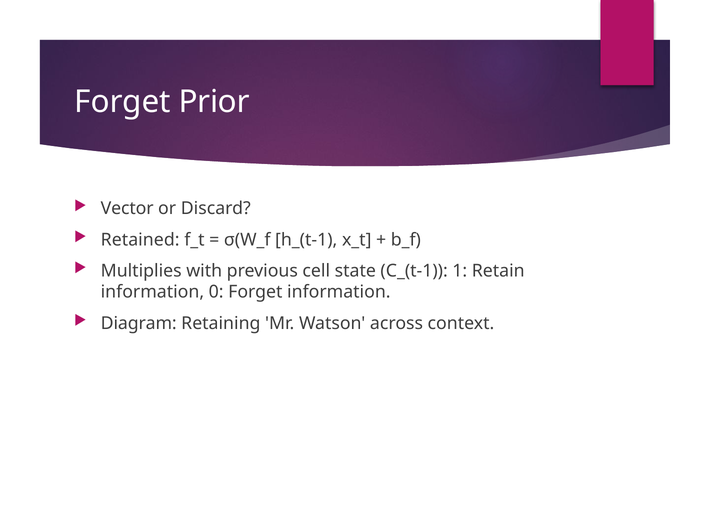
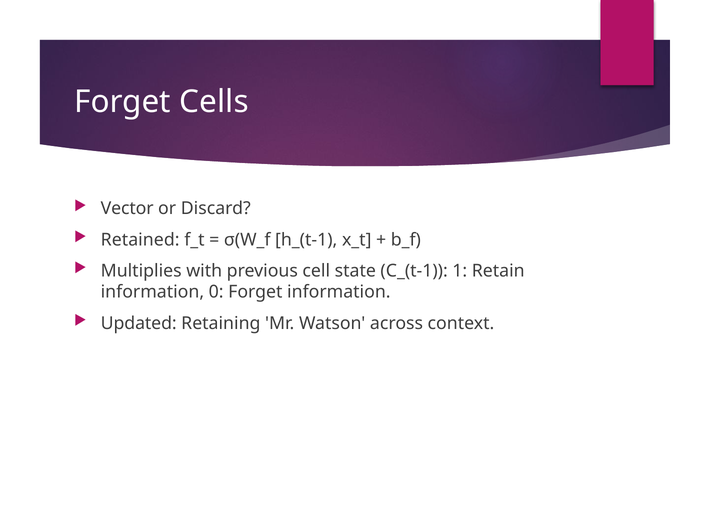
Prior: Prior -> Cells
Diagram: Diagram -> Updated
